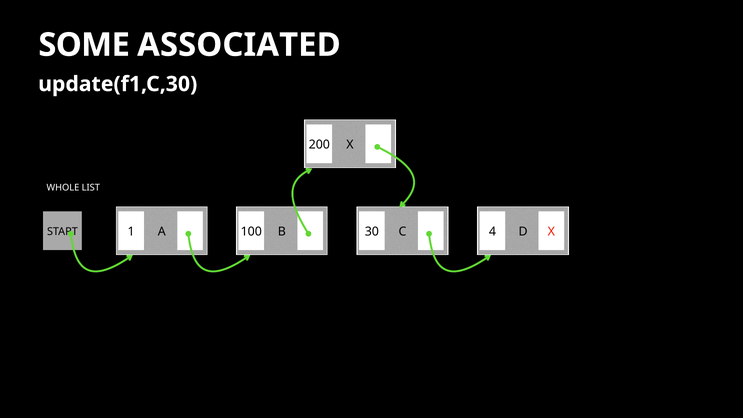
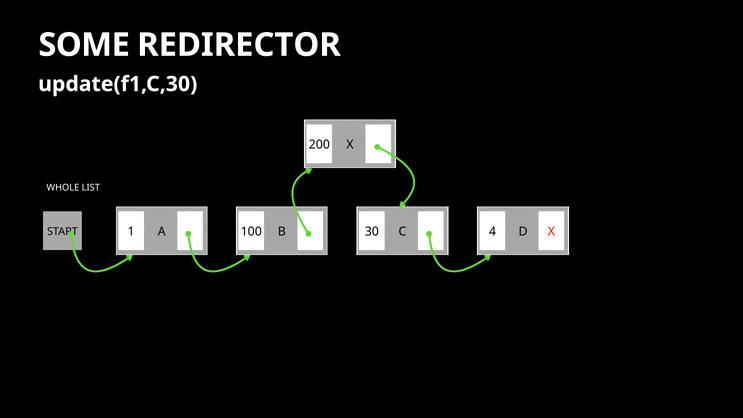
ASSOCIATED: ASSOCIATED -> REDIRECTOR
